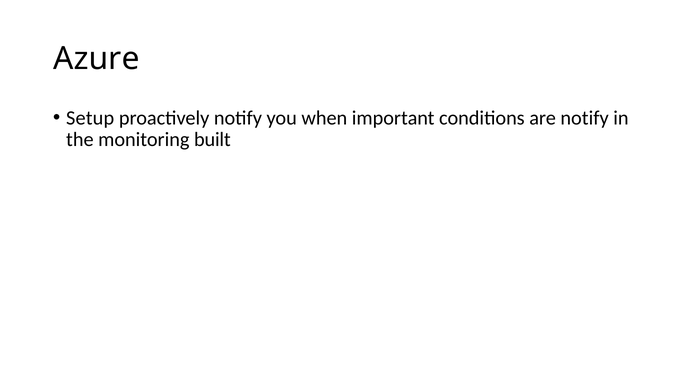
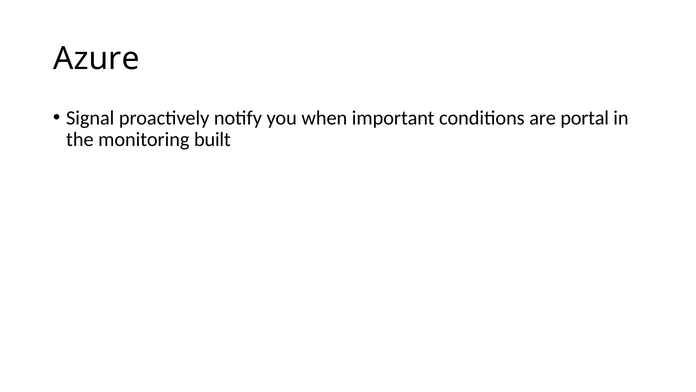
Setup: Setup -> Signal
are notify: notify -> portal
